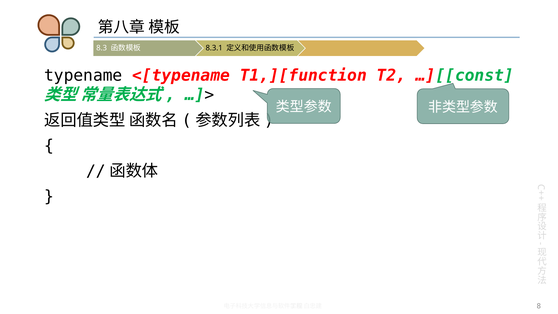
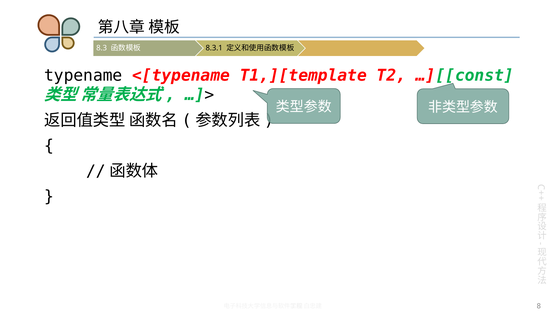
T1,][function: T1,][function -> T1,][template
